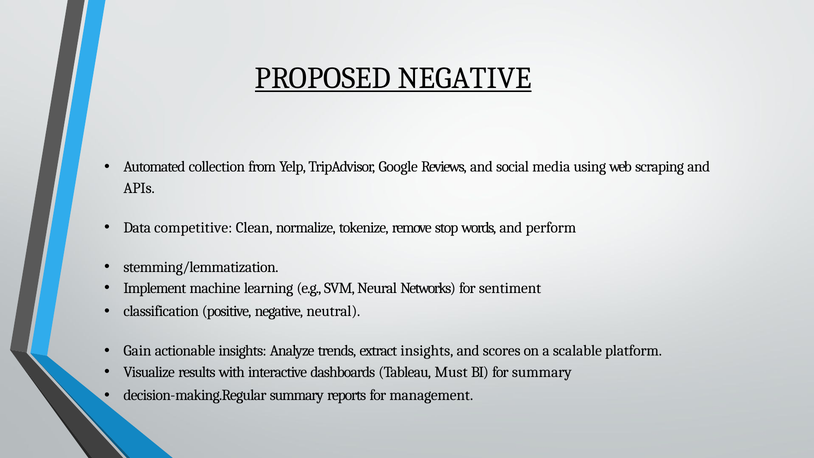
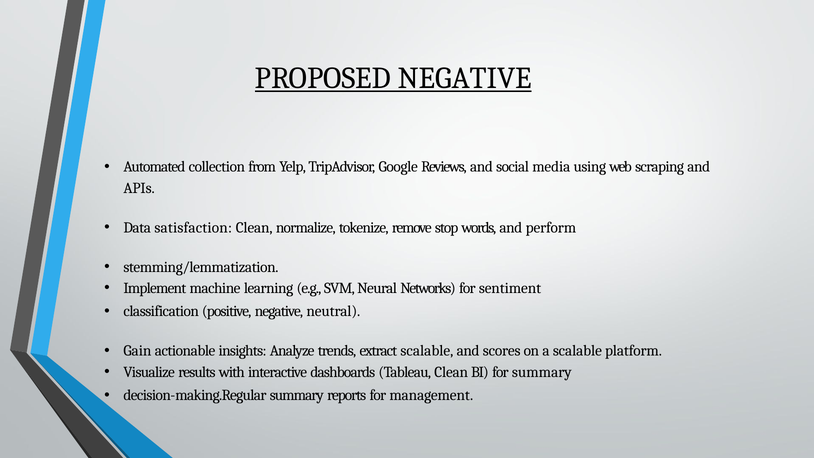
competitive: competitive -> satisfaction
extract insights: insights -> scalable
Tableau Must: Must -> Clean
